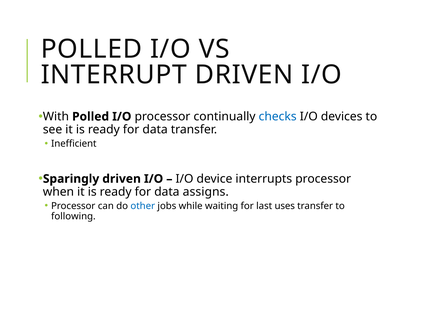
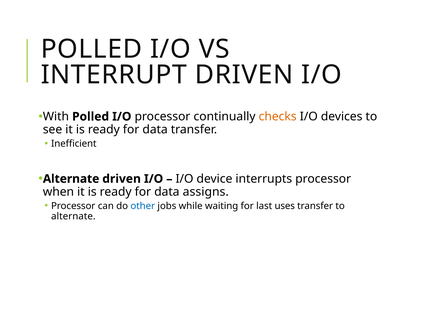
checks colour: blue -> orange
Sparingly at (71, 179): Sparingly -> Alternate
following at (73, 217): following -> alternate
